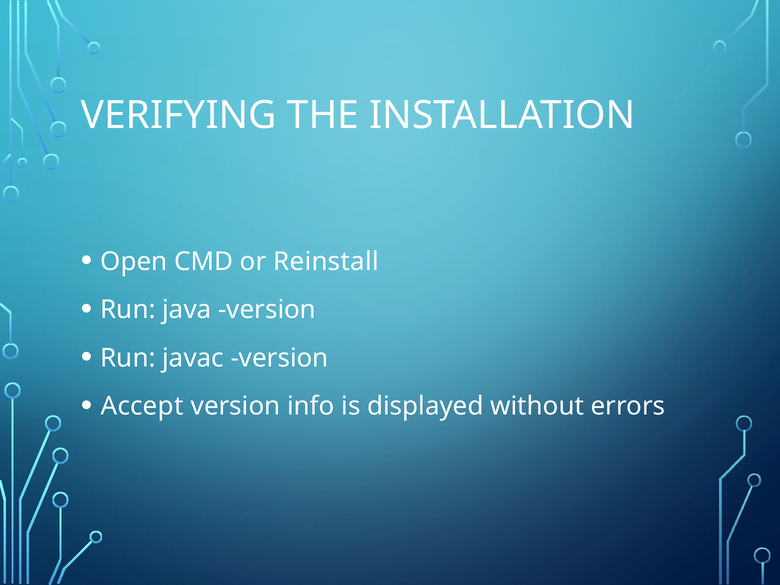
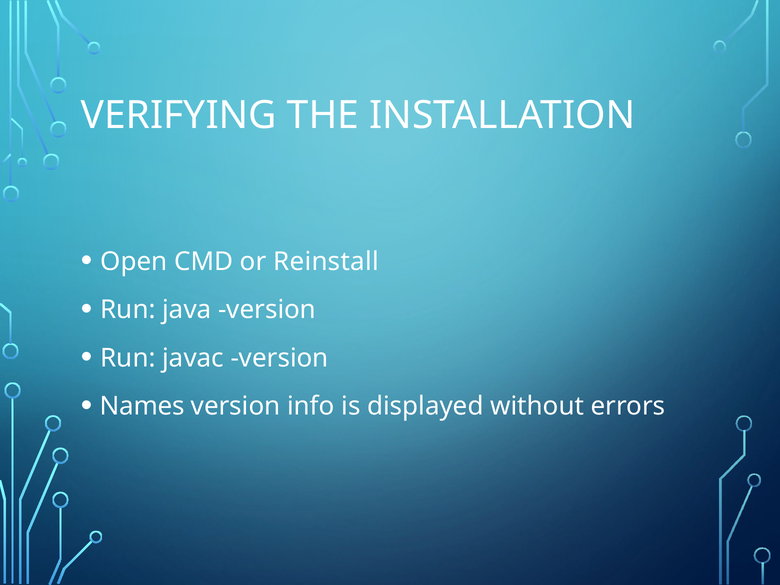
Accept: Accept -> Names
